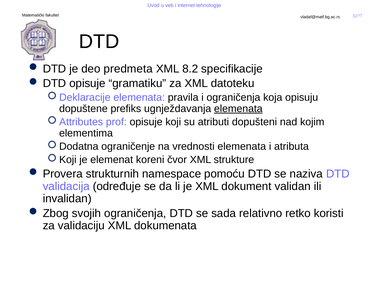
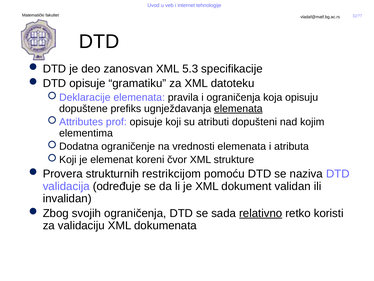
predmeta: predmeta -> zanosvan
8.2: 8.2 -> 5.3
namespace: namespace -> restrikcijom
relativno underline: none -> present
